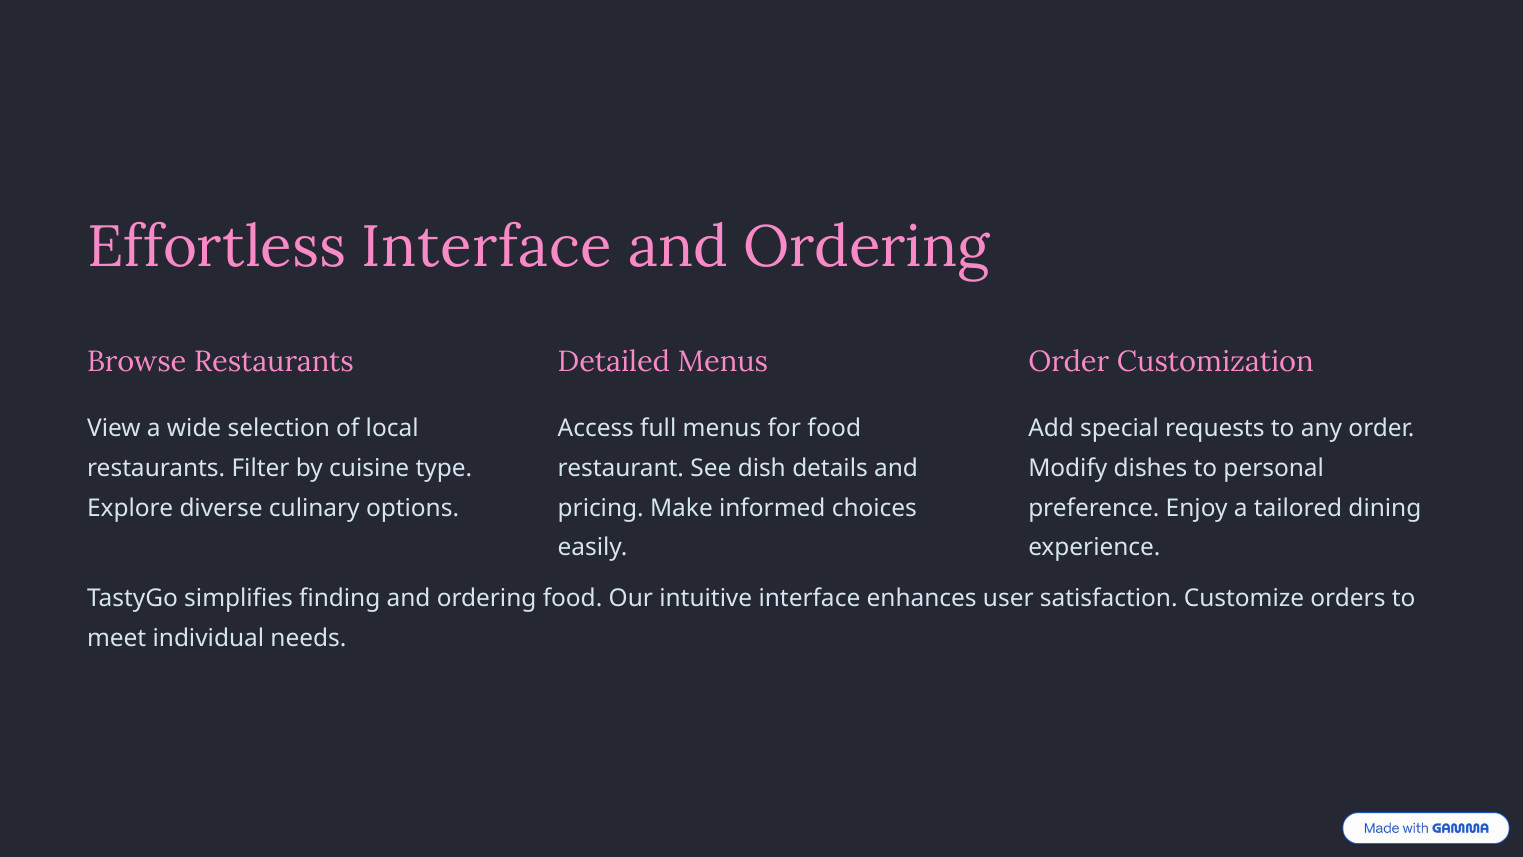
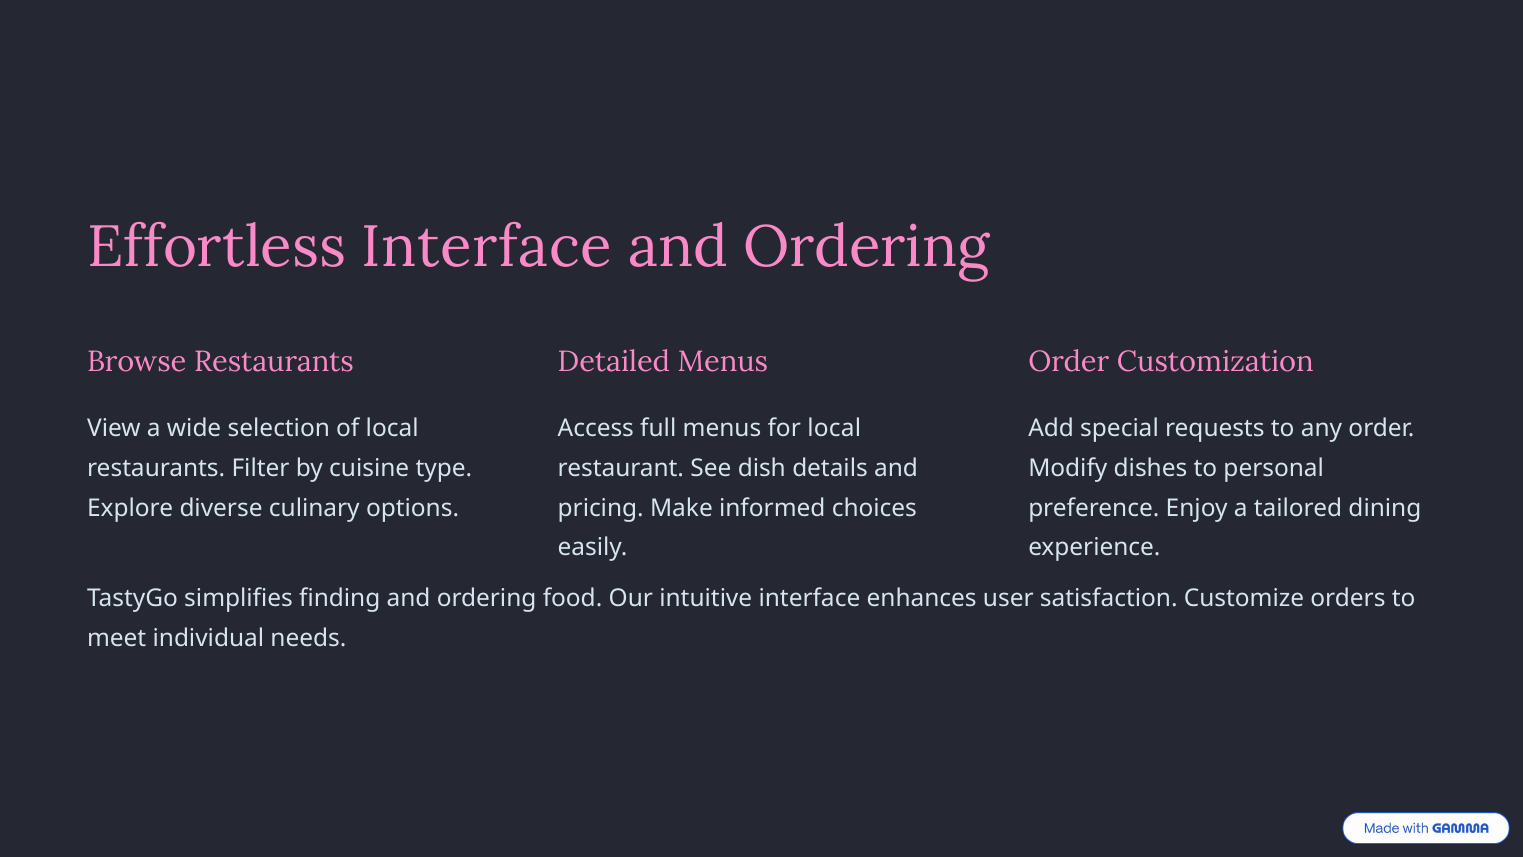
for food: food -> local
